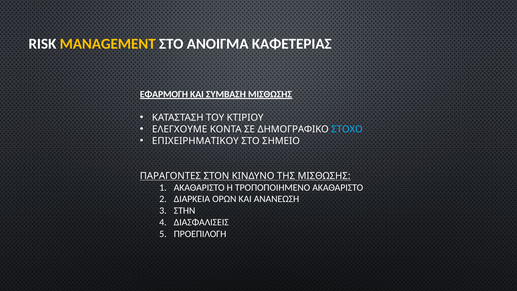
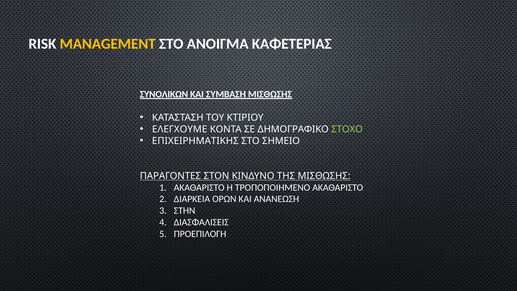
ΕΦΑΡΜΟΓΗ: ΕΦΑΡΜΟΓΗ -> ΣΥΝΟΛΙΚΩΝ
ΣΤΟΧΟ colour: light blue -> light green
ΕΠΙΧΕΙΡΗΜΑΤΙΚΟΥ: ΕΠΙΧΕΙΡΗΜΑΤΙΚΟΥ -> ΕΠΙΧΕΙΡΗΜΑΤΙΚΗΣ
